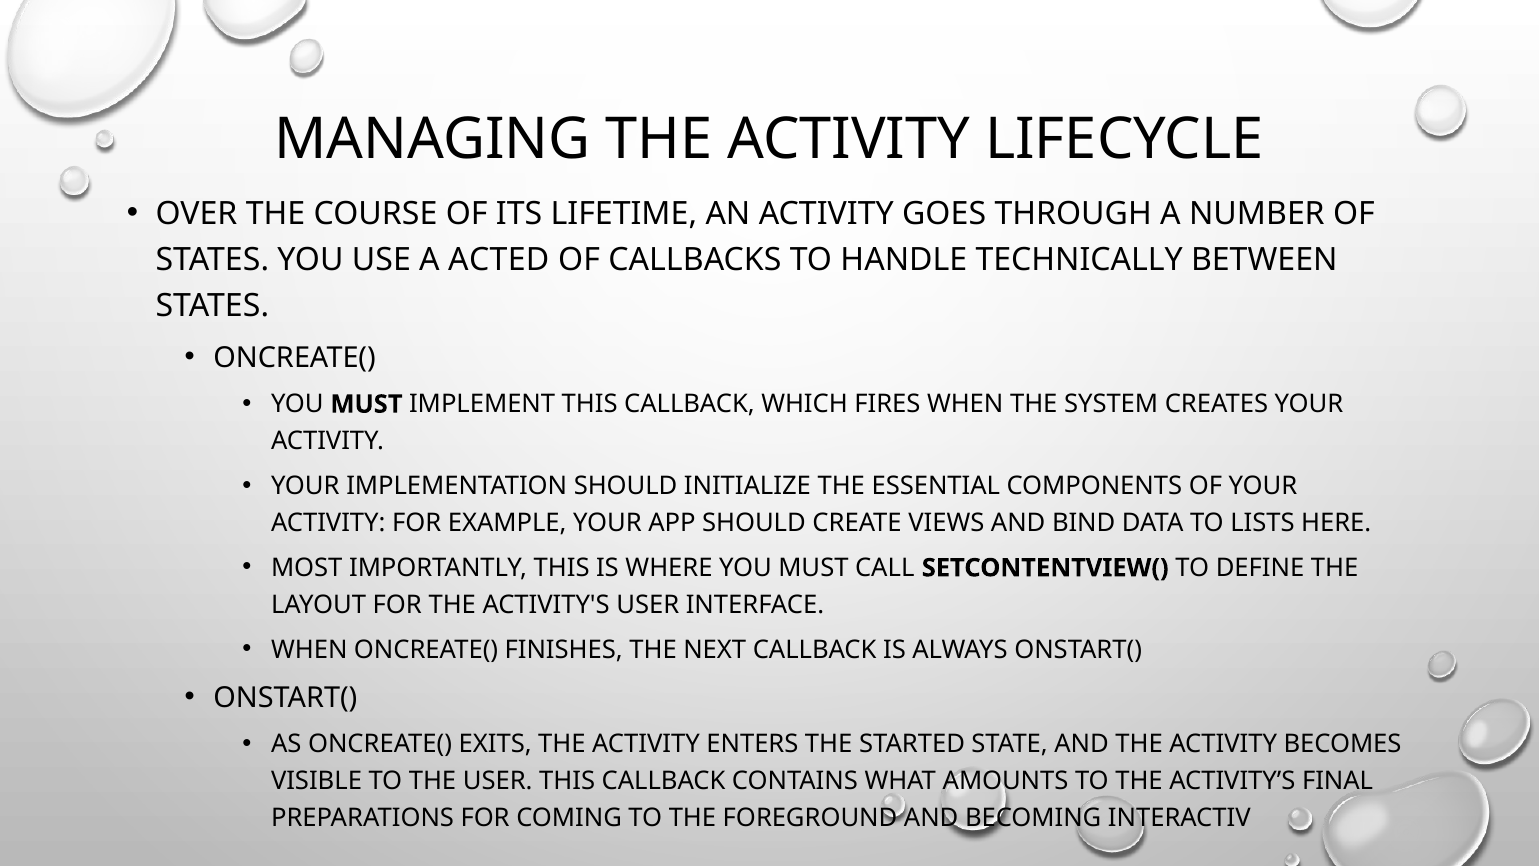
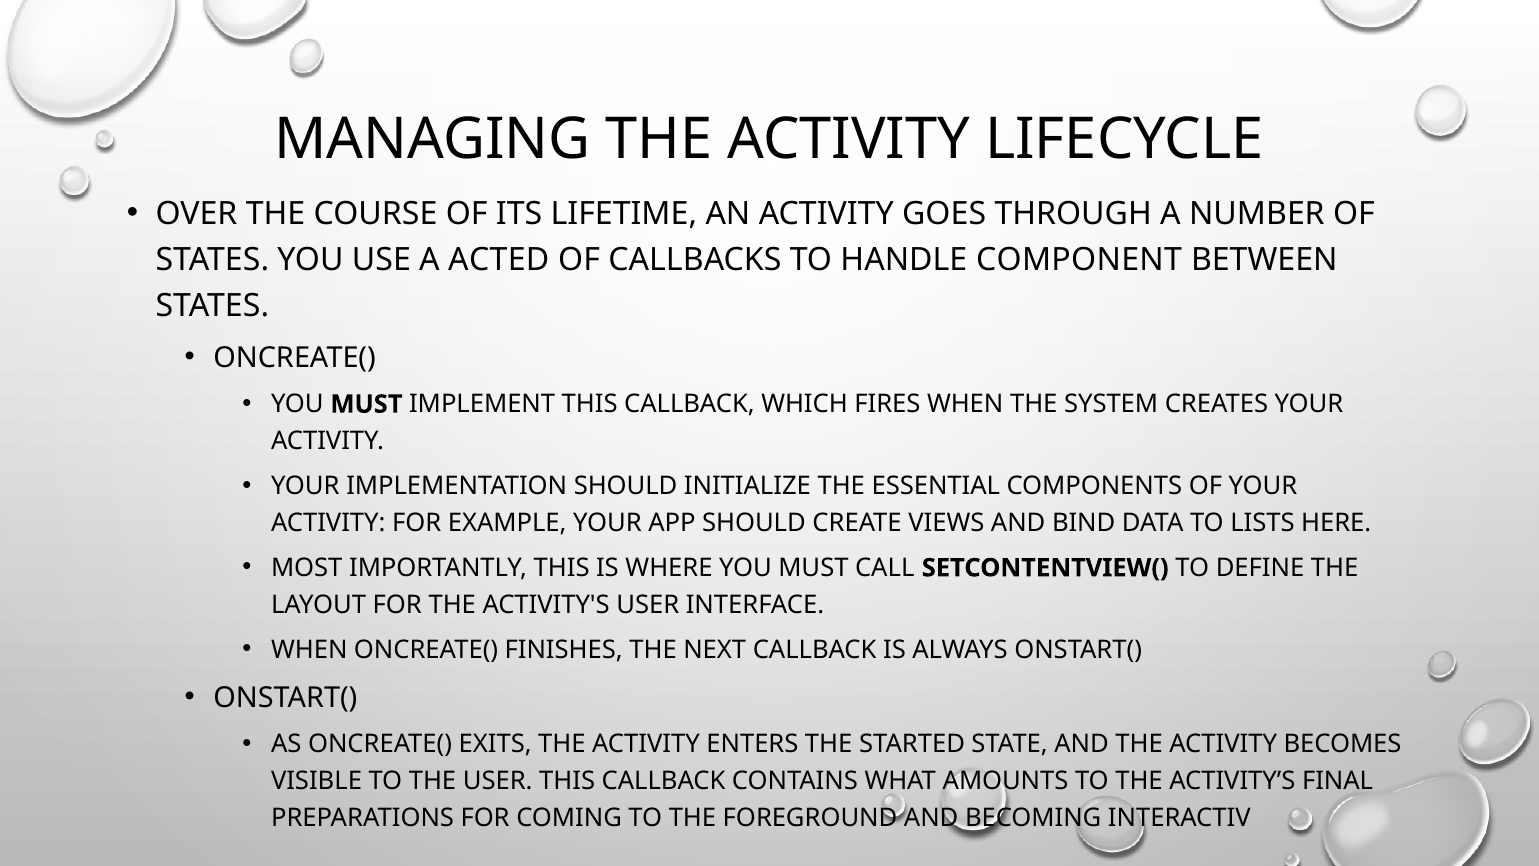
TECHNICALLY: TECHNICALLY -> COMPONENT
